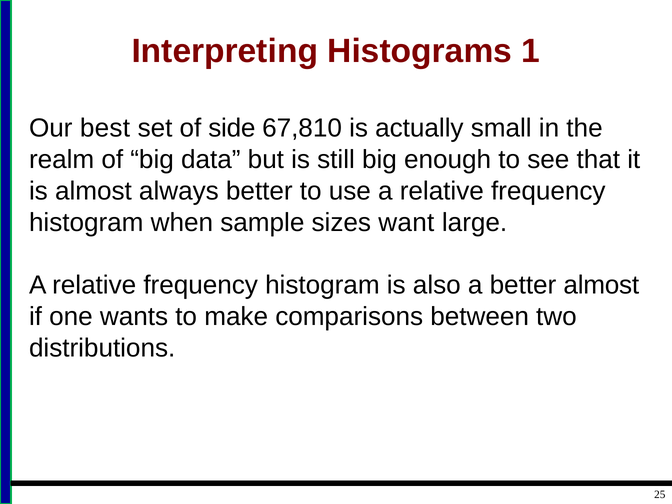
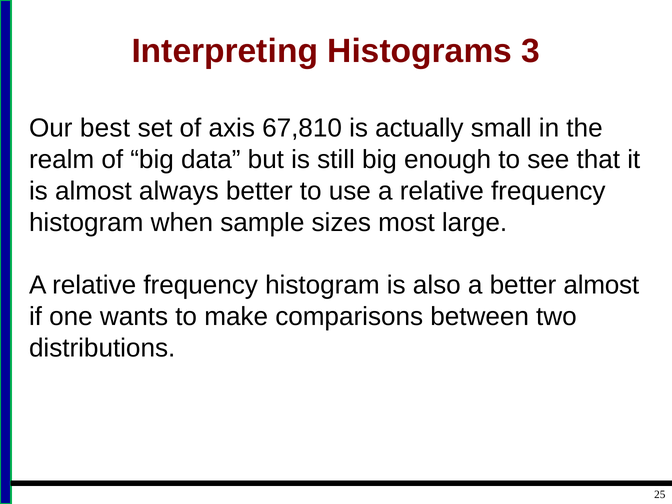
1: 1 -> 3
side: side -> axis
want: want -> most
